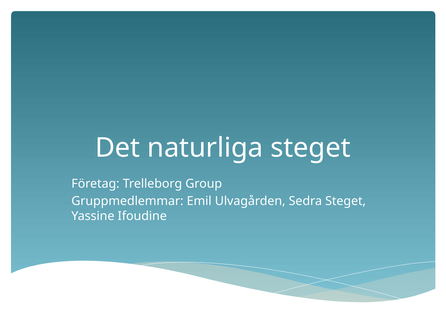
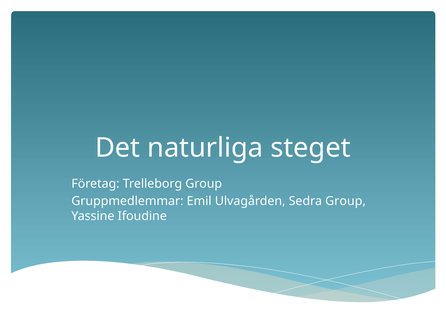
Sedra Steget: Steget -> Group
